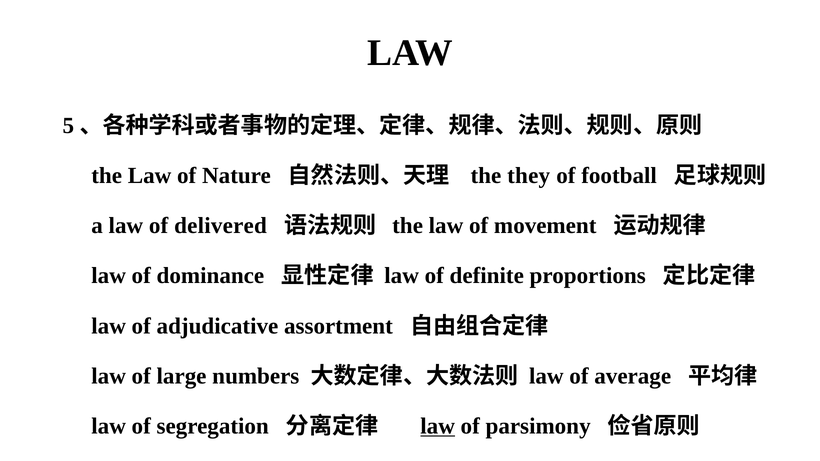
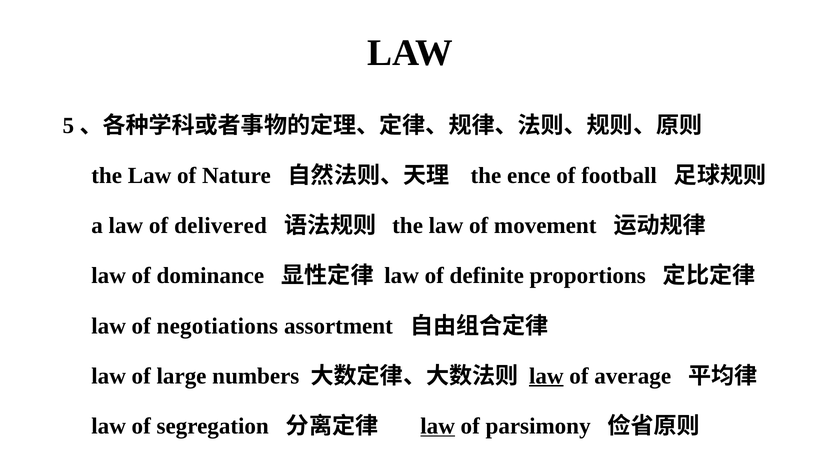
they: they -> ence
adjudicative: adjudicative -> negotiations
law at (546, 376) underline: none -> present
